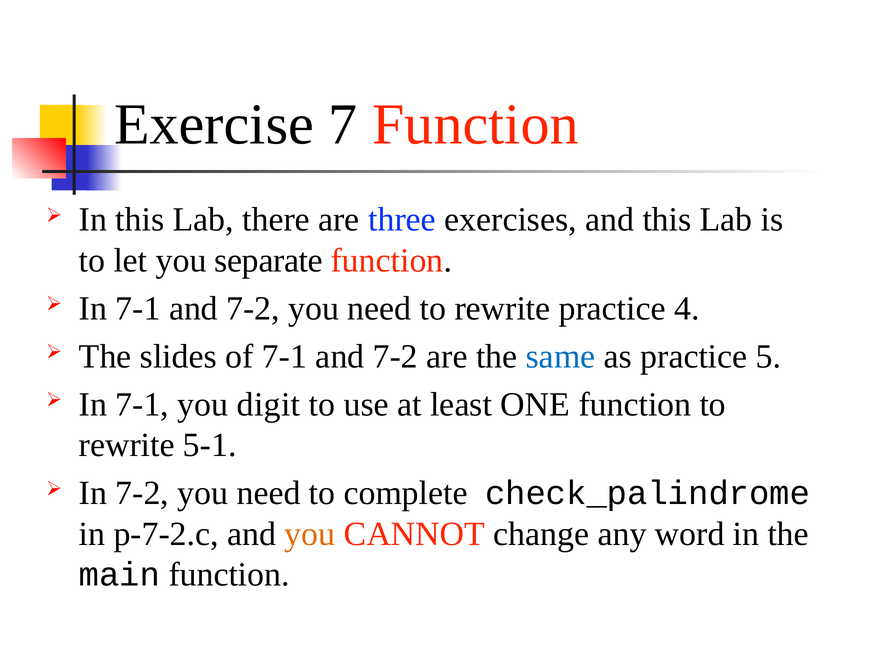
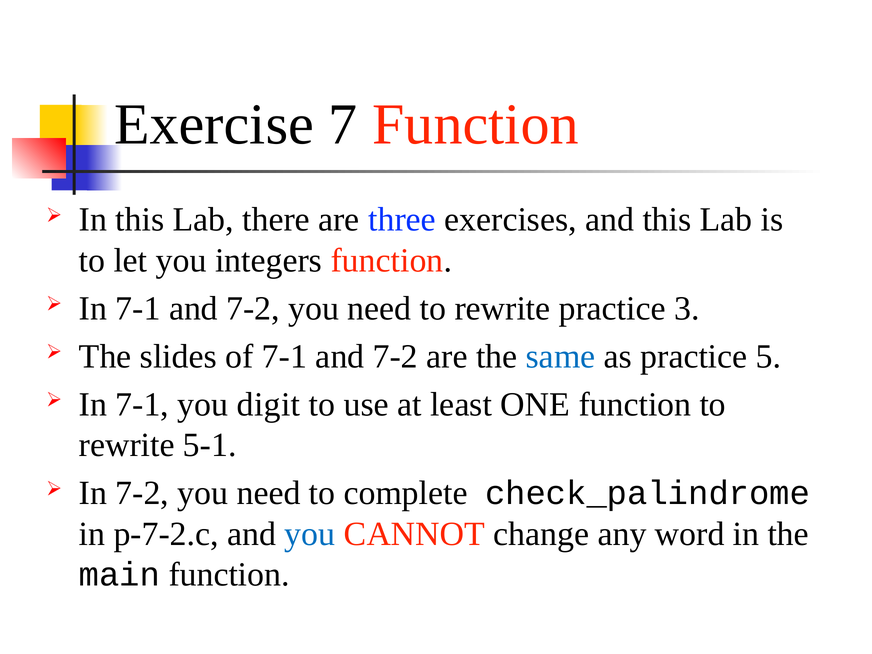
separate: separate -> integers
4: 4 -> 3
you at (310, 534) colour: orange -> blue
